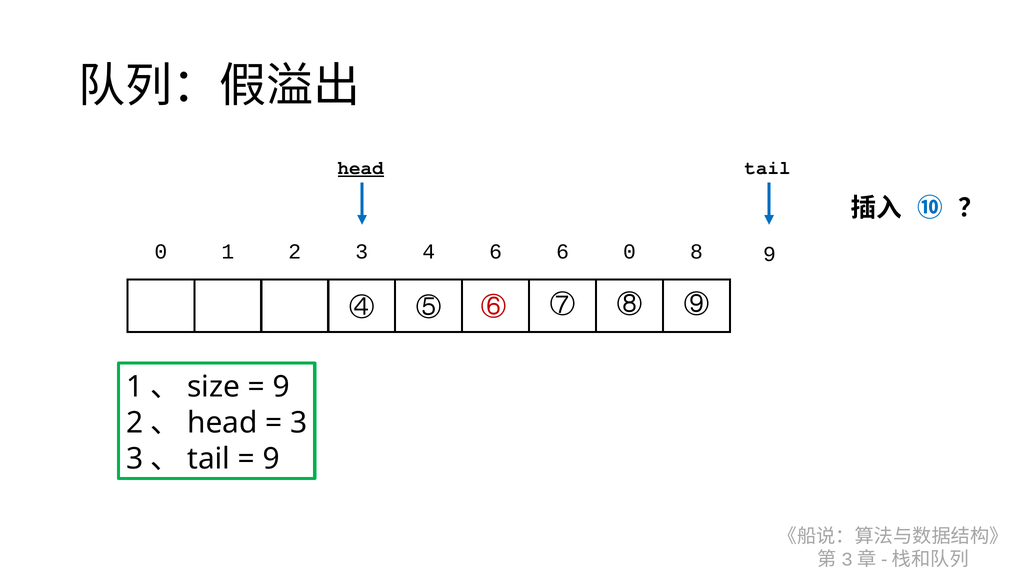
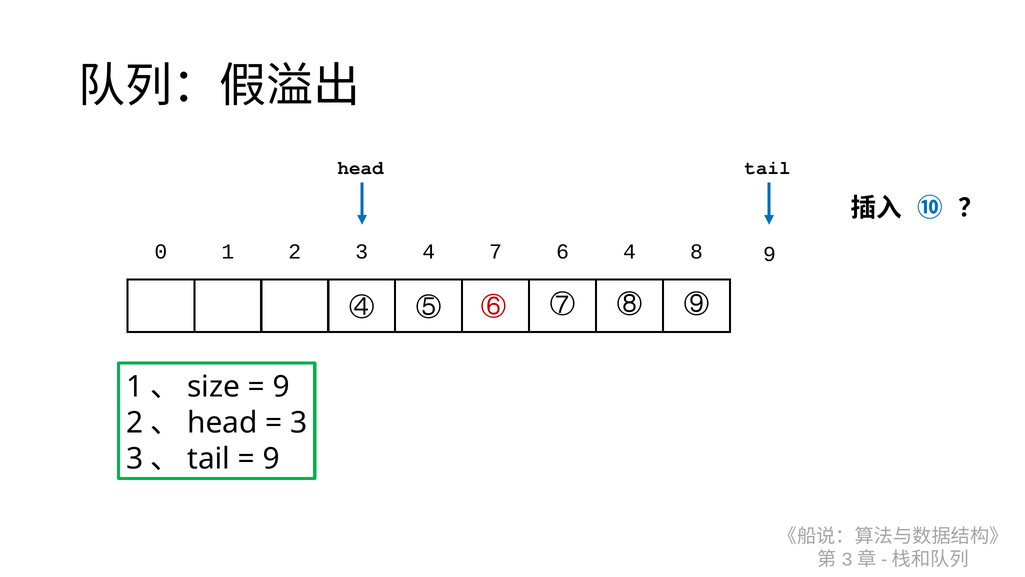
head at (361, 168) underline: present -> none
4 6: 6 -> 7
6 0: 0 -> 4
